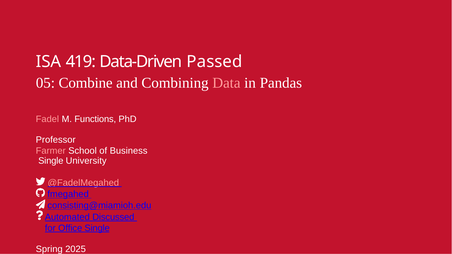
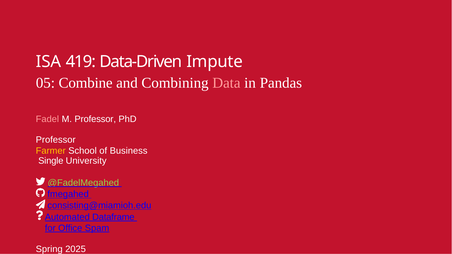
Passed: Passed -> Impute
M Functions: Functions -> Professor
Farmer colour: pink -> yellow
@FadelMegahed colour: pink -> light green
Discussed: Discussed -> Dataframe
Office Single: Single -> Spam
